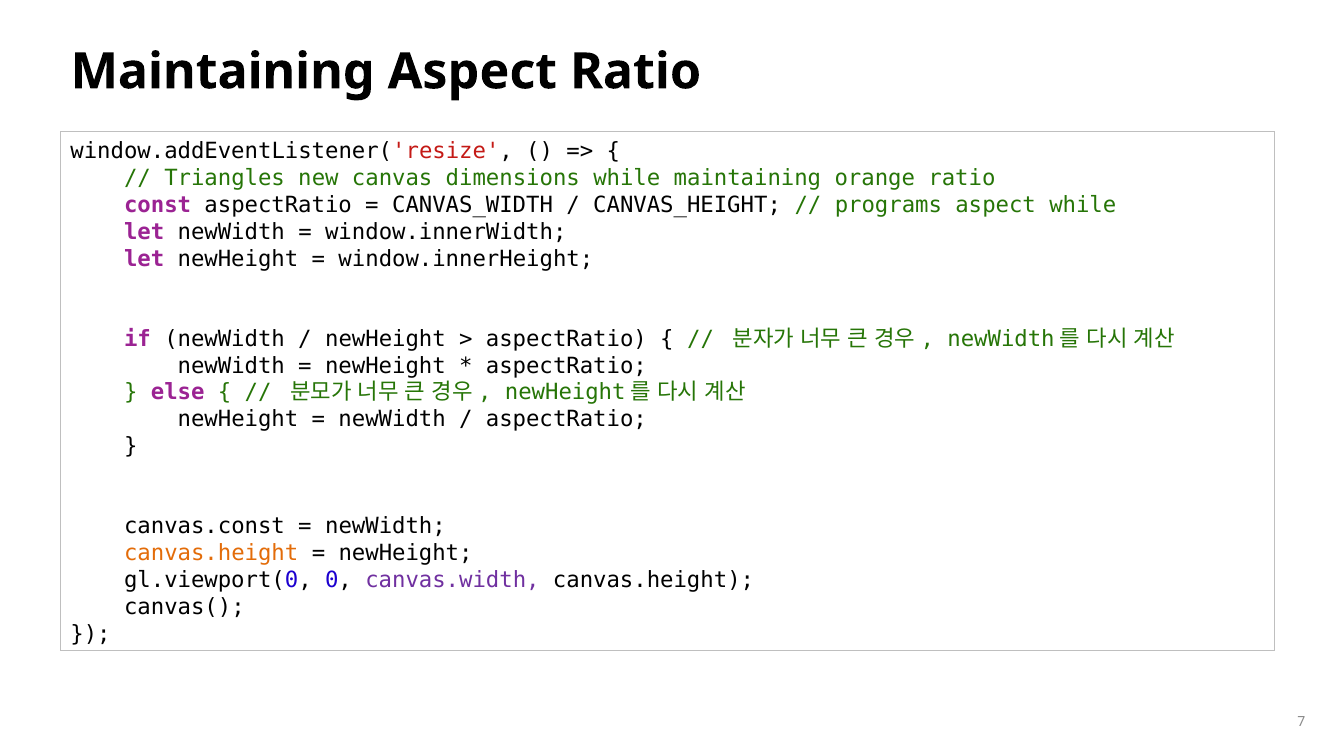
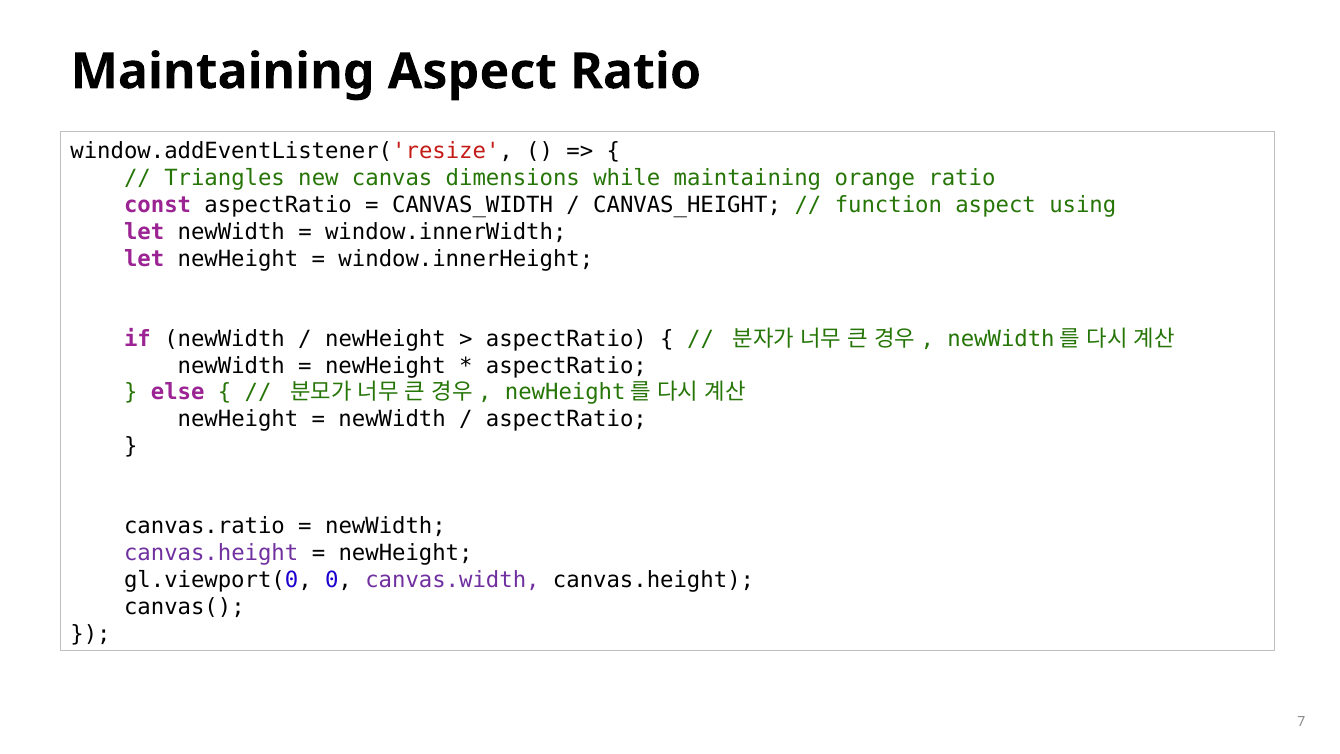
programs: programs -> function
aspect while: while -> using
canvas.const: canvas.const -> canvas.ratio
canvas.height at (211, 553) colour: orange -> purple
